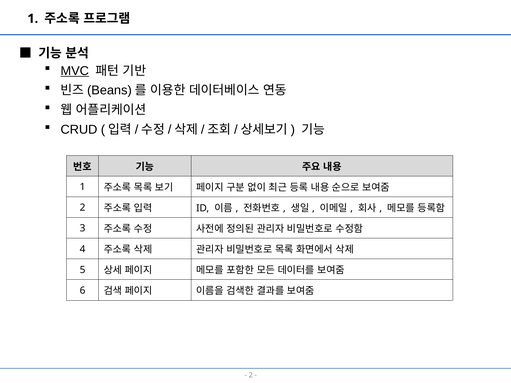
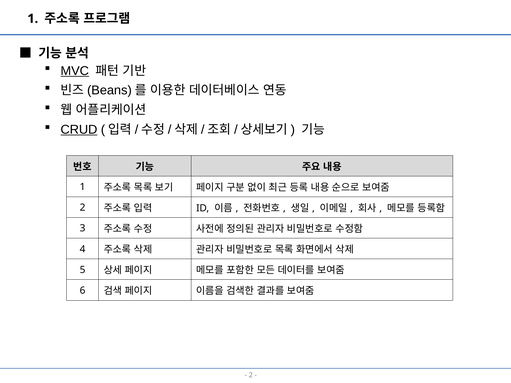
CRUD underline: none -> present
